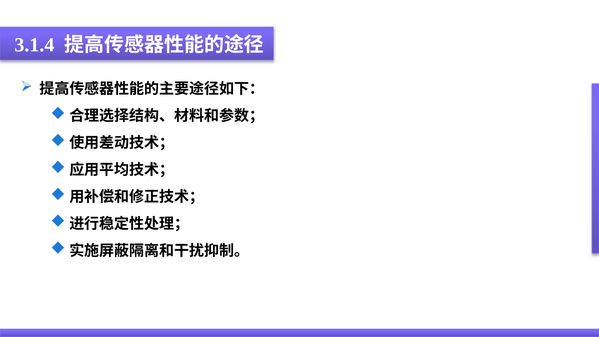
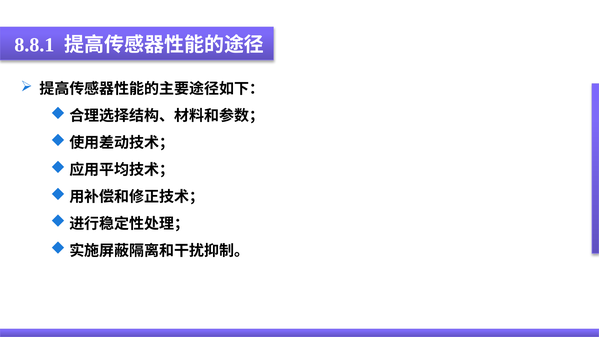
3.1.4: 3.1.4 -> 8.8.1
